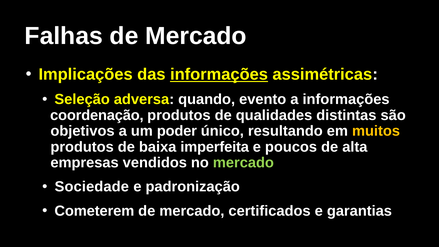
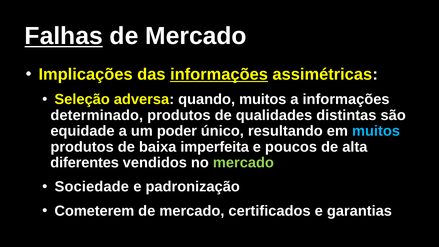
Falhas underline: none -> present
quando evento: evento -> muitos
coordenação: coordenação -> determinado
objetivos: objetivos -> equidade
muitos at (376, 131) colour: yellow -> light blue
empresas: empresas -> diferentes
